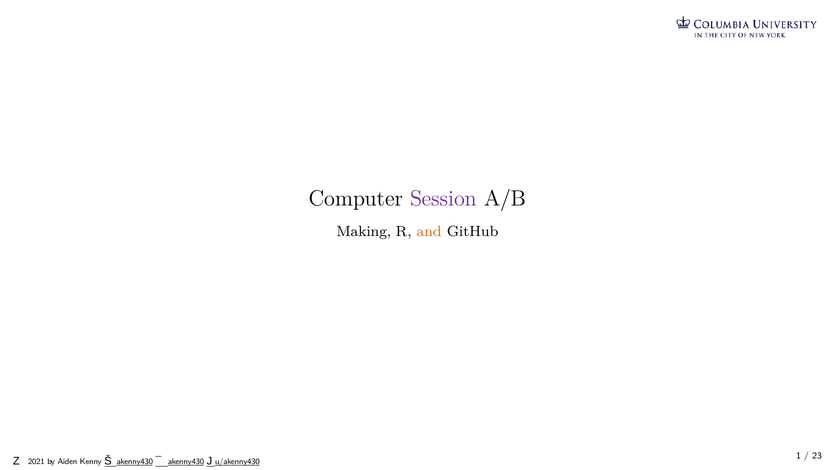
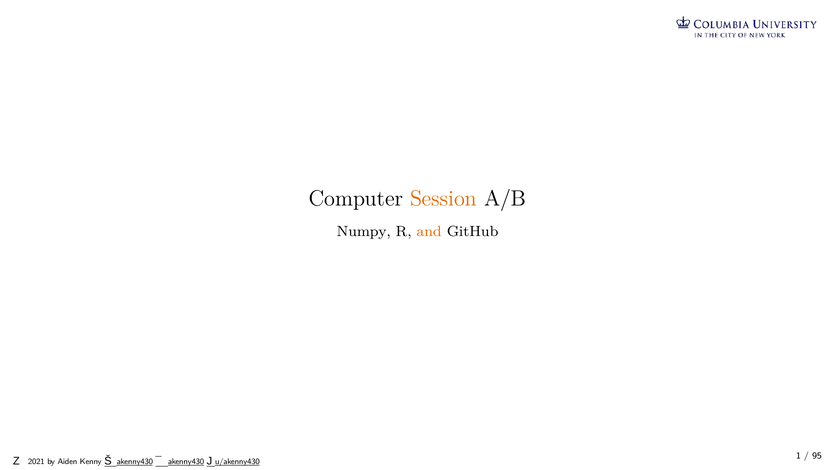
Session colour: purple -> orange
Making: Making -> Numpy
23: 23 -> 95
